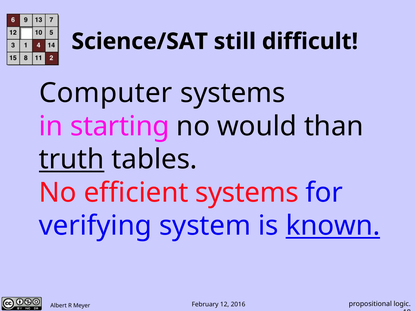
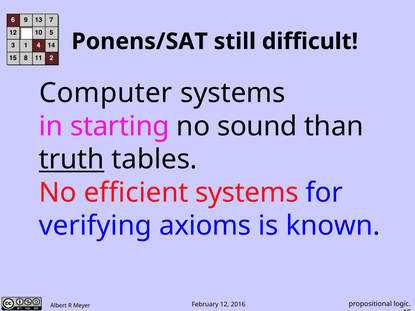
Science/SAT: Science/SAT -> Ponens/SAT
would: would -> sound
system: system -> axioms
known underline: present -> none
